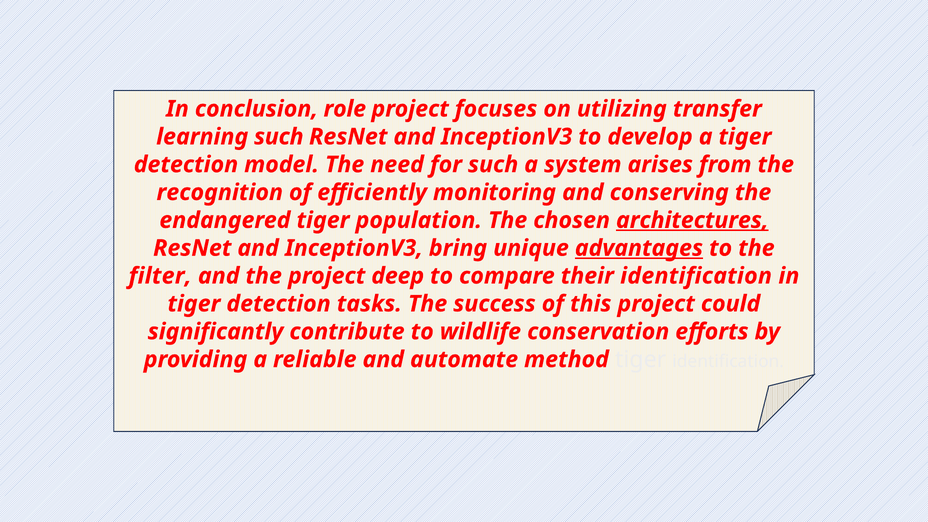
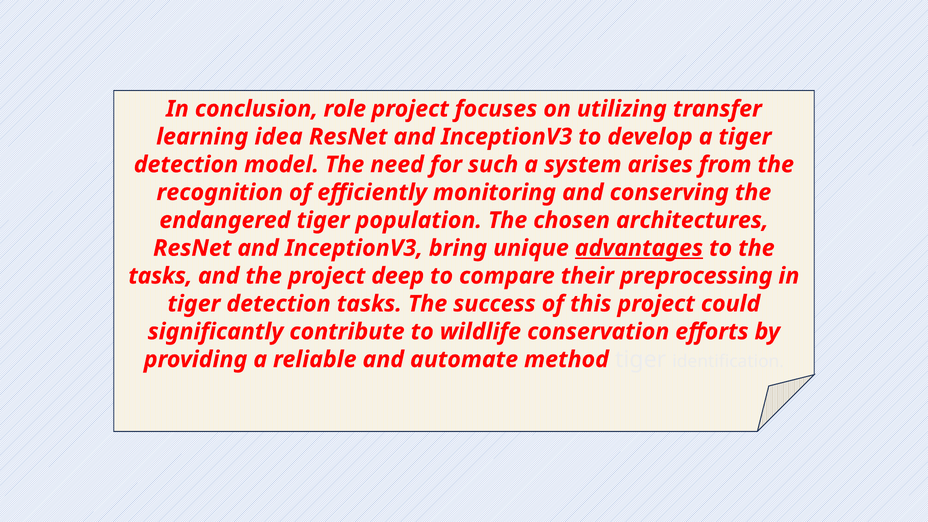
learning such: such -> idea
architectures underline: present -> none
filter at (160, 276): filter -> tasks
their identification: identification -> preprocessing
